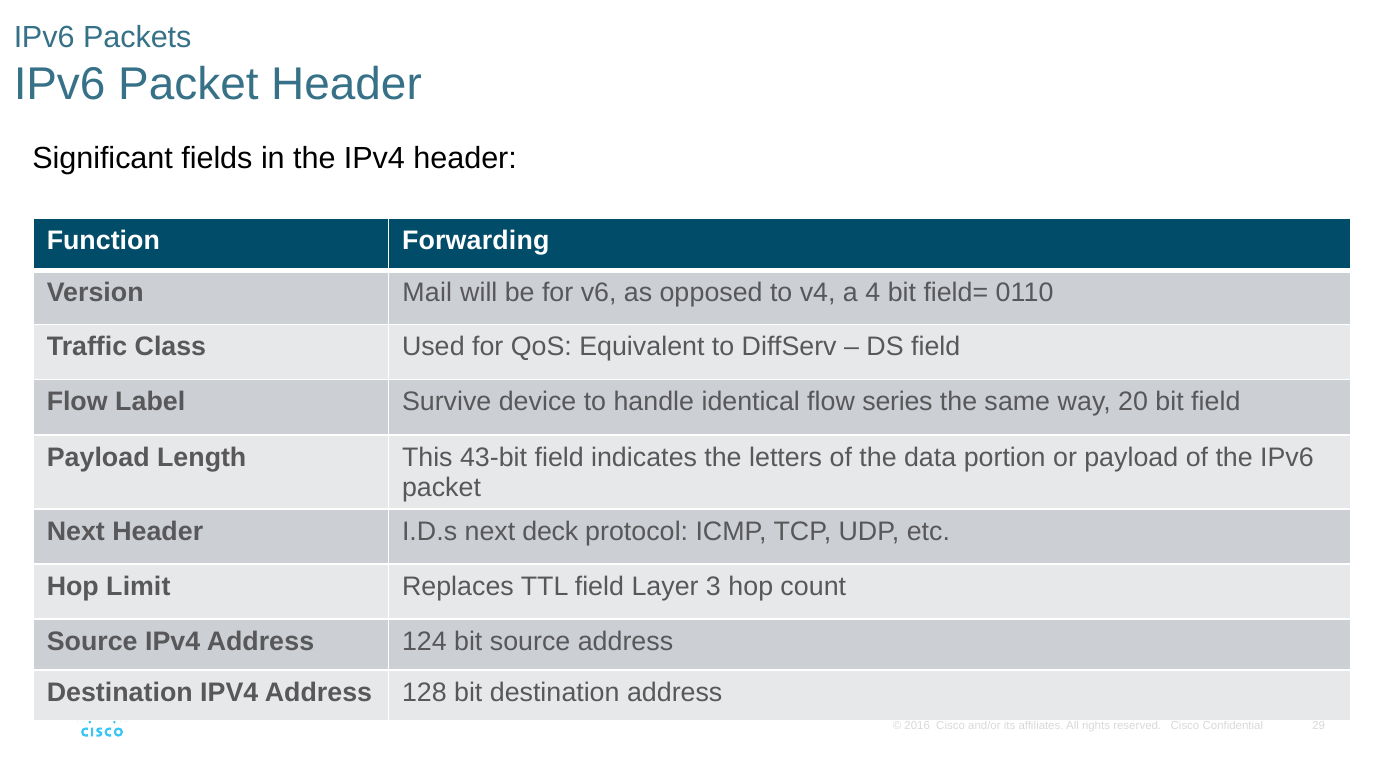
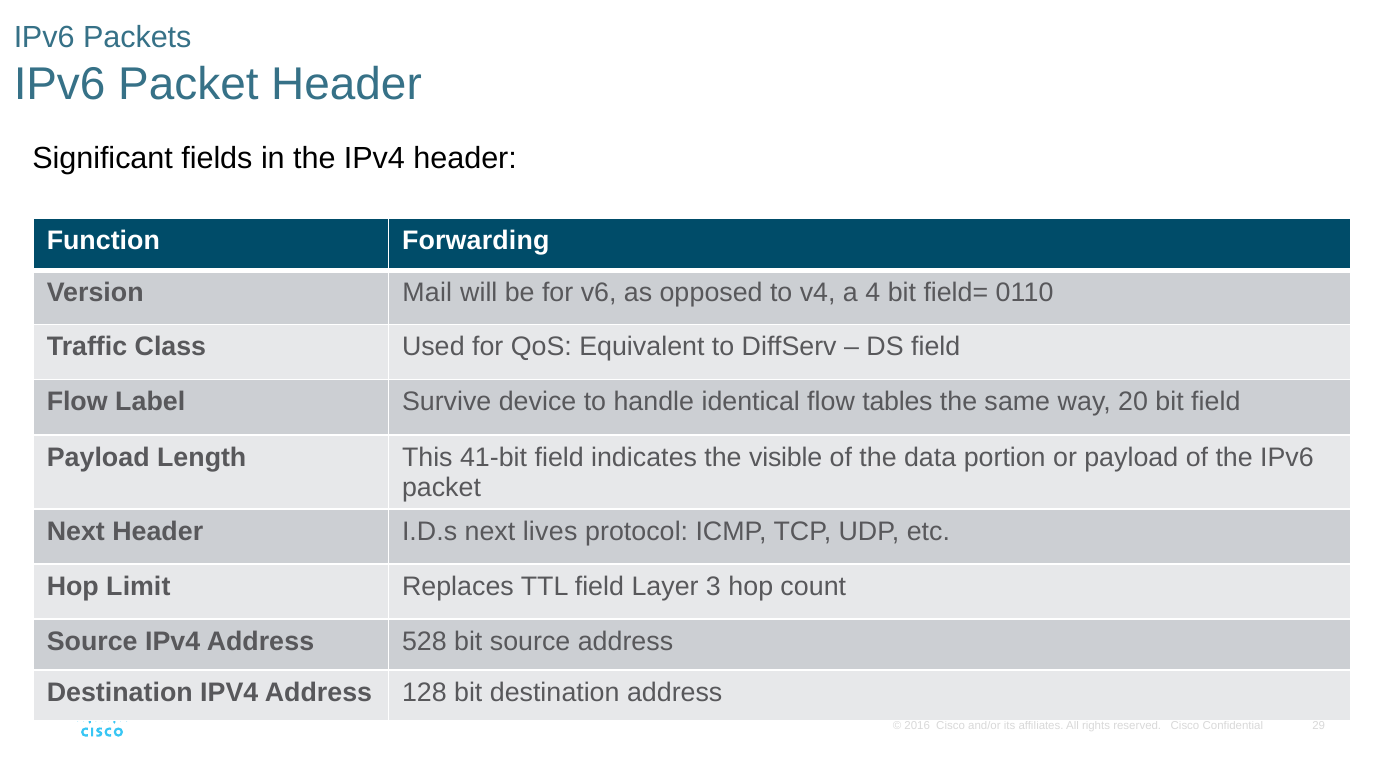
series: series -> tables
43-bit: 43-bit -> 41-bit
letters: letters -> visible
deck: deck -> lives
124: 124 -> 528
